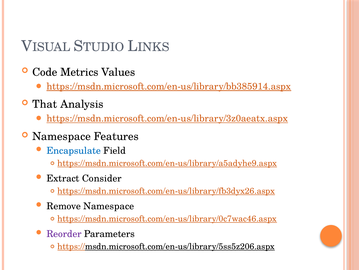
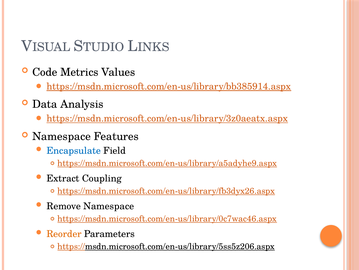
That: That -> Data
Consider: Consider -> Coupling
Reorder colour: purple -> orange
